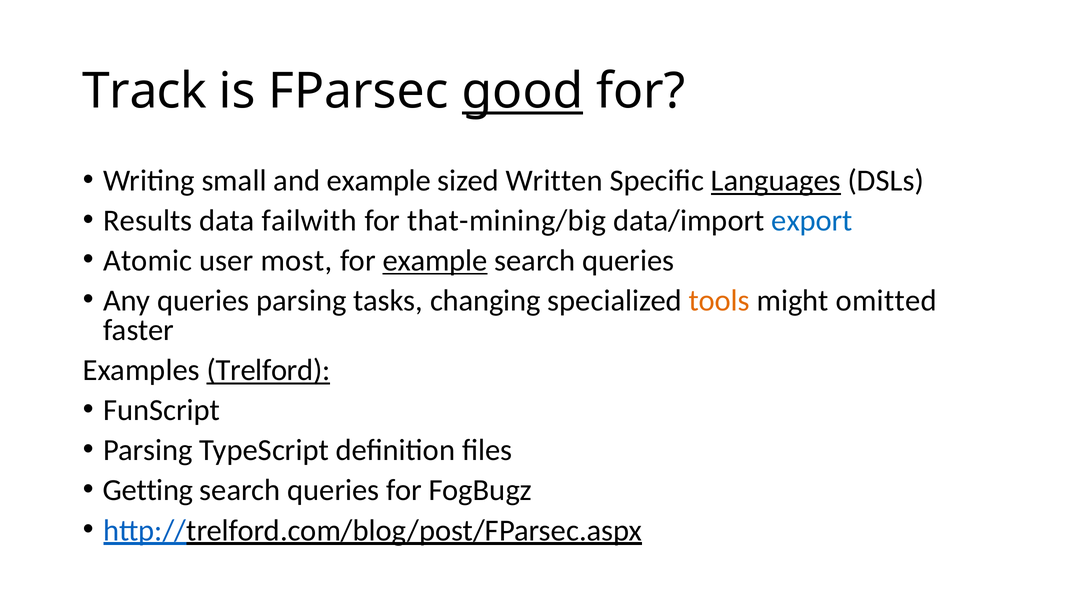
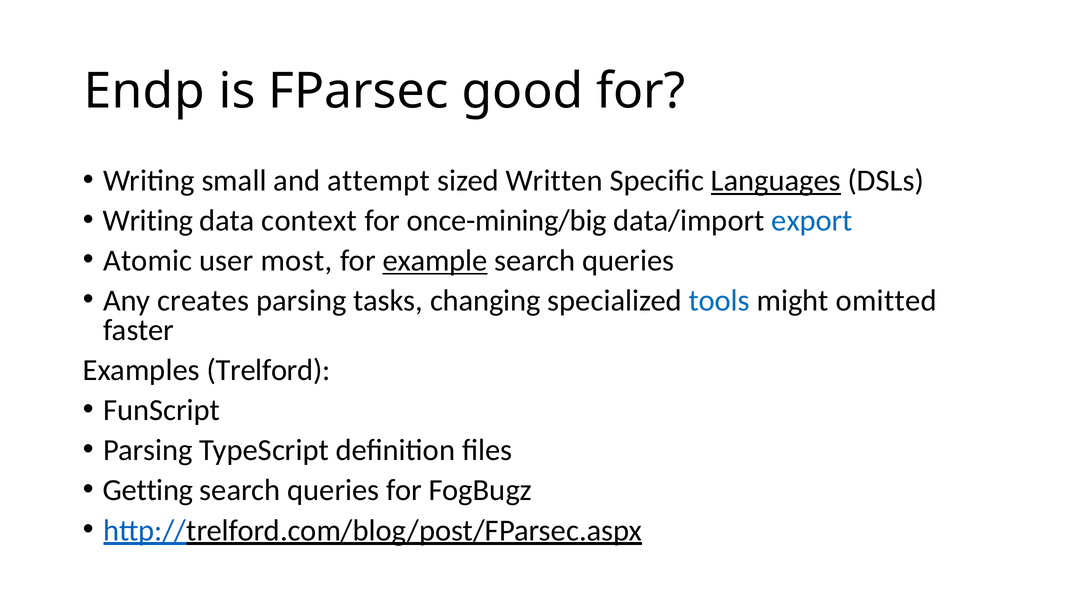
Track: Track -> Endp
good underline: present -> none
and example: example -> attempt
Results at (148, 220): Results -> Writing
failwith: failwith -> context
that-mining/big: that-mining/big -> once-mining/big
Any queries: queries -> creates
tools colour: orange -> blue
Trelford underline: present -> none
